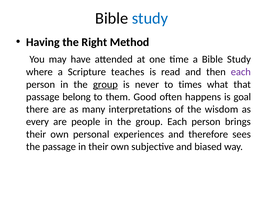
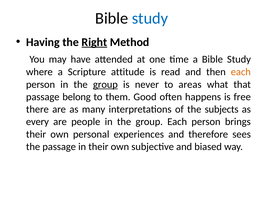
Right underline: none -> present
teaches: teaches -> attitude
each at (241, 72) colour: purple -> orange
times: times -> areas
goal: goal -> free
wisdom: wisdom -> subjects
